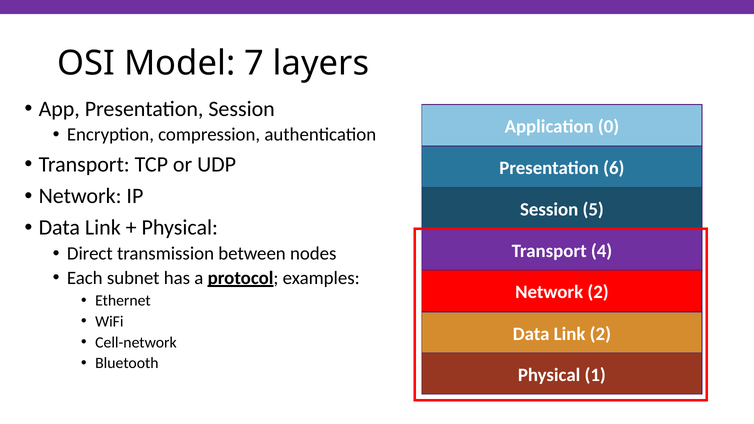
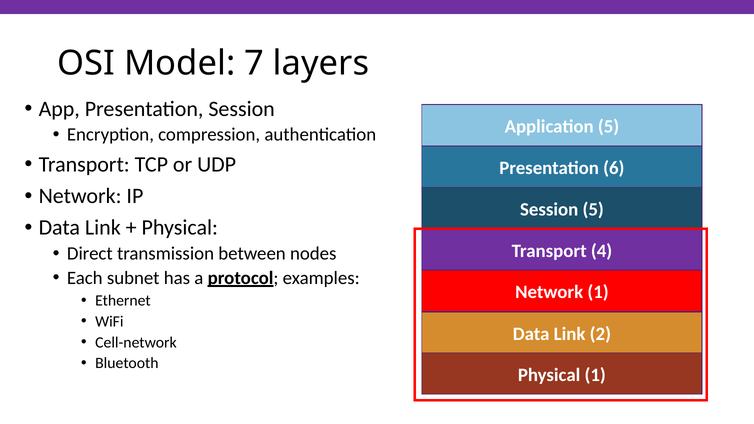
Application 0: 0 -> 5
Network 2: 2 -> 1
